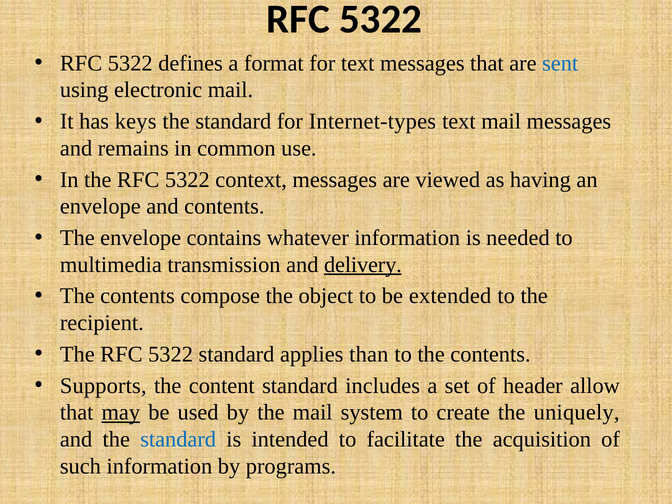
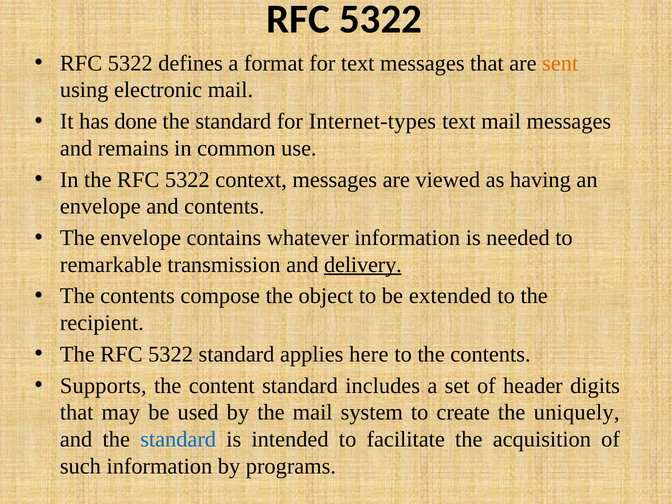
sent colour: blue -> orange
keys: keys -> done
multimedia: multimedia -> remarkable
than: than -> here
allow: allow -> digits
may underline: present -> none
